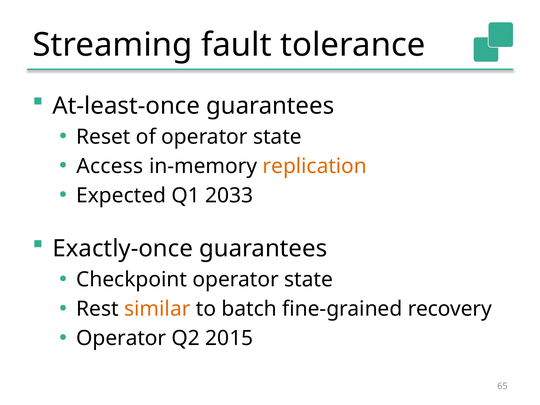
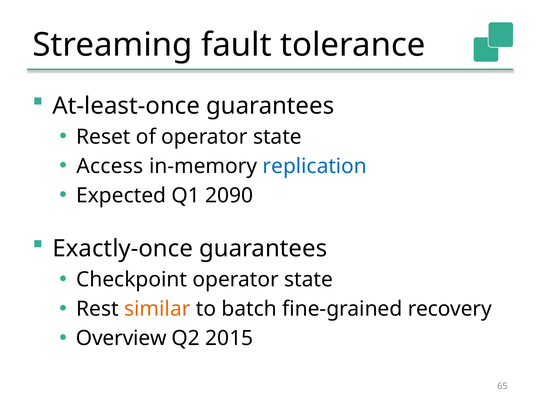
replication colour: orange -> blue
2033: 2033 -> 2090
Operator at (121, 338): Operator -> Overview
